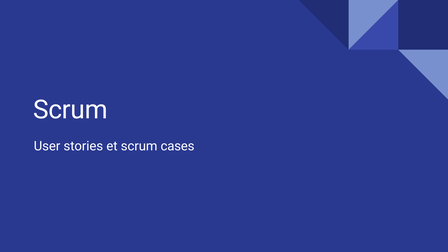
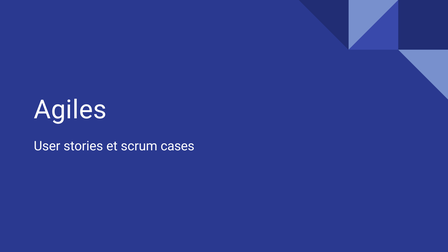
Scrum at (70, 110): Scrum -> Agiles
